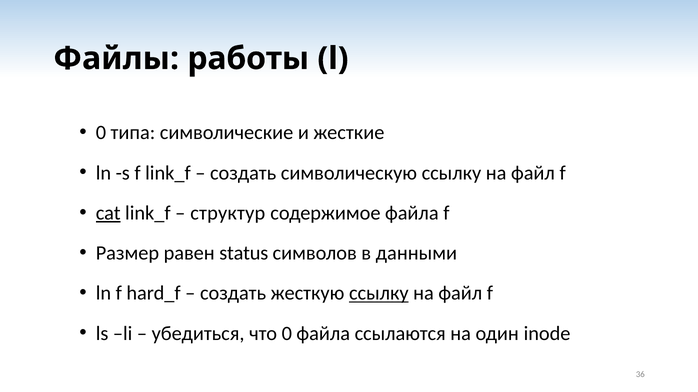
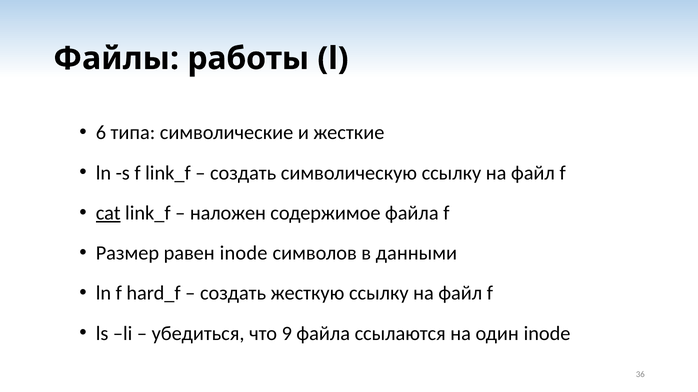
0 at (101, 133): 0 -> 6
структур: структур -> наложен
равен status: status -> inode
ссылку at (379, 294) underline: present -> none
что 0: 0 -> 9
